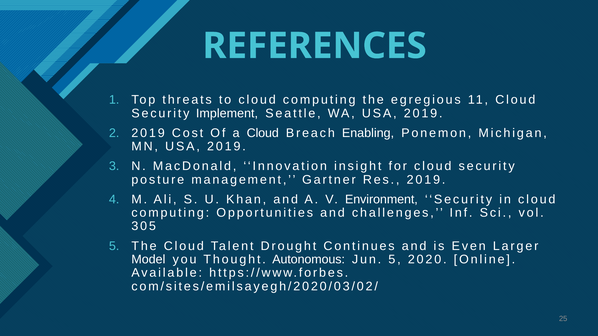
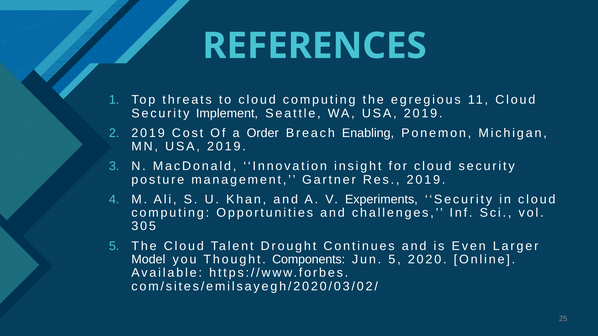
a Cloud: Cloud -> Order
Environment: Environment -> Experiments
Autonomous: Autonomous -> Components
